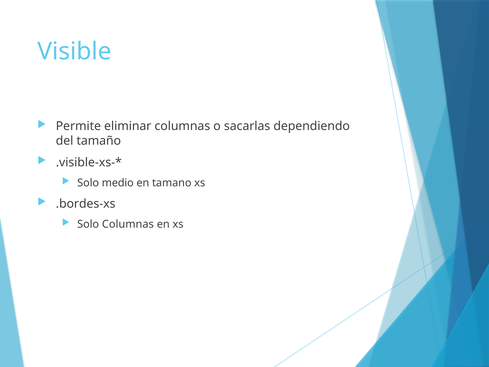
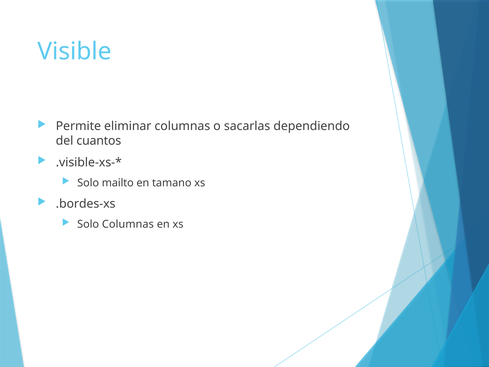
tamaño: tamaño -> cuantos
medio: medio -> mailto
